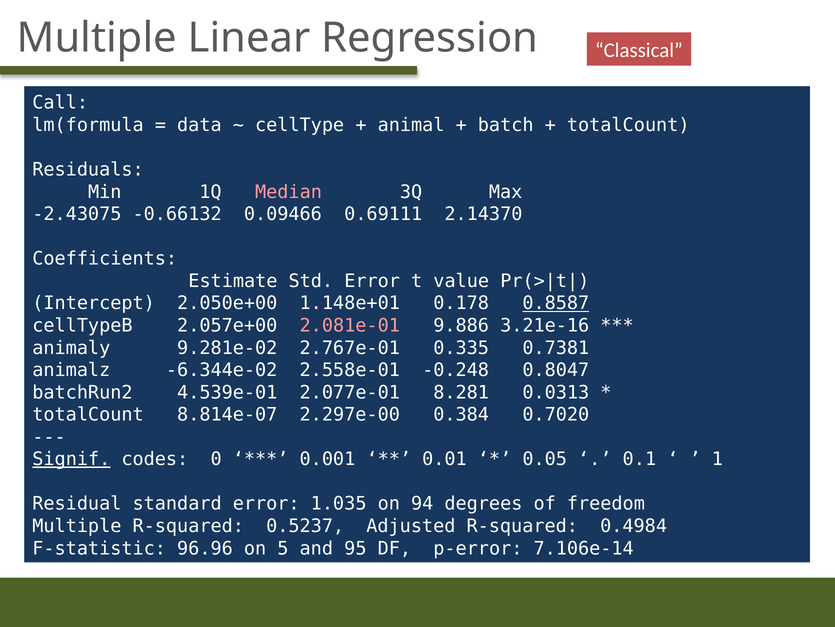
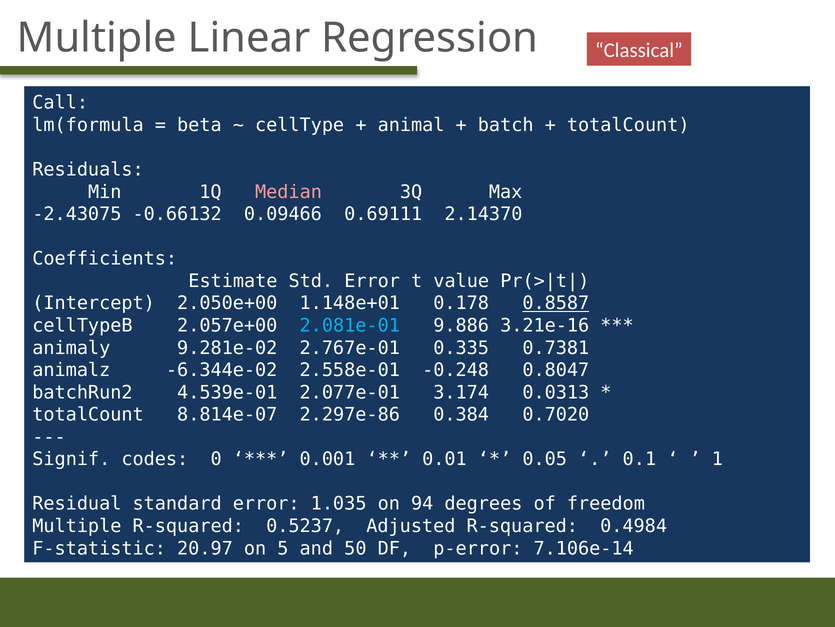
data: data -> beta
2.081e-01 colour: pink -> light blue
8.281: 8.281 -> 3.174
2.297e-00: 2.297e-00 -> 2.297e-86
Signif underline: present -> none
96.96: 96.96 -> 20.97
95: 95 -> 50
